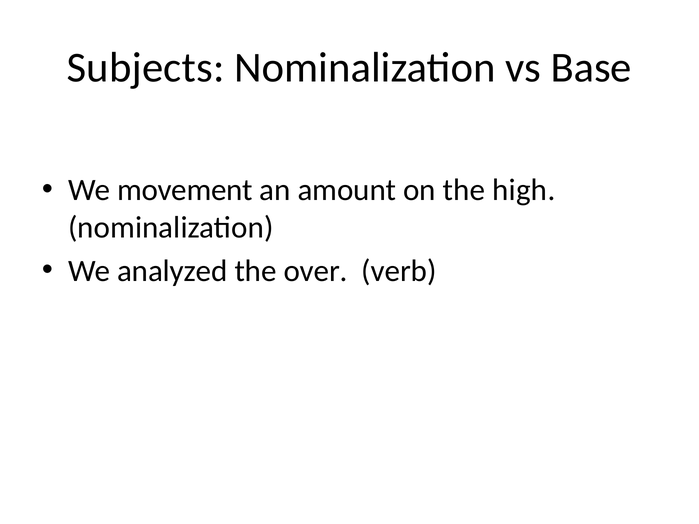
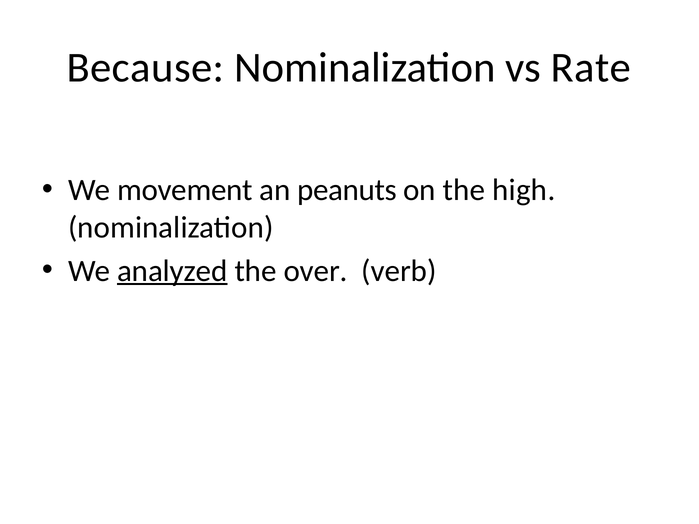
Subjects: Subjects -> Because
Base: Base -> Rate
amount: amount -> peanuts
analyzed underline: none -> present
